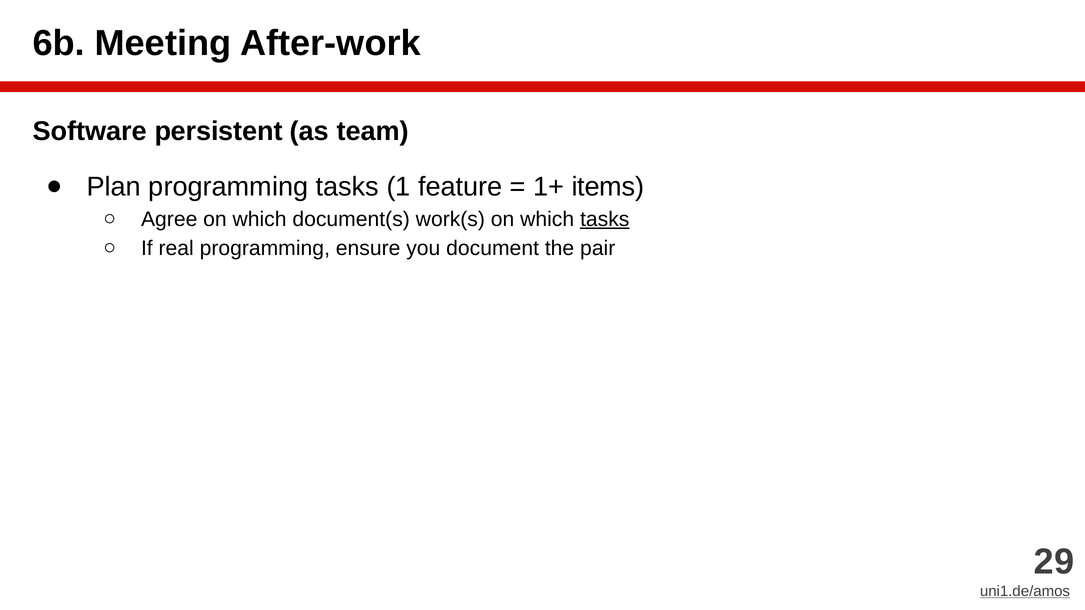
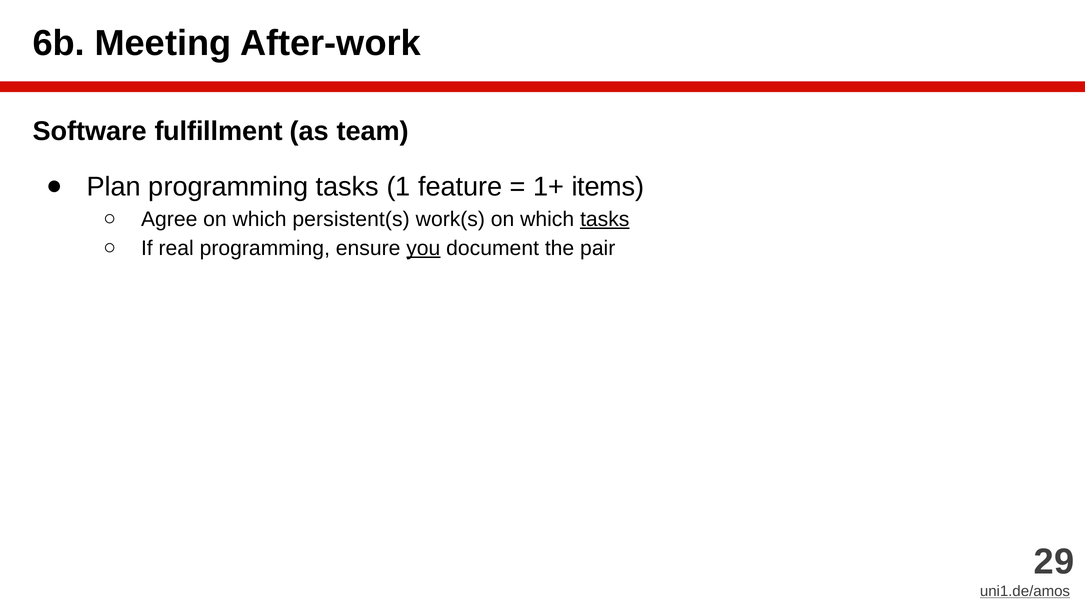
persistent: persistent -> fulfillment
document(s: document(s -> persistent(s
you underline: none -> present
